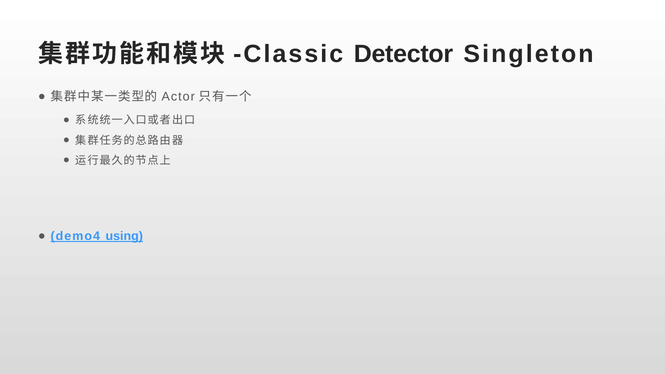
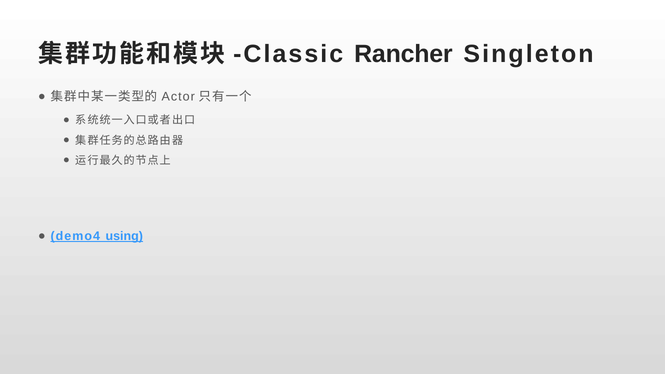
Detector: Detector -> Rancher
